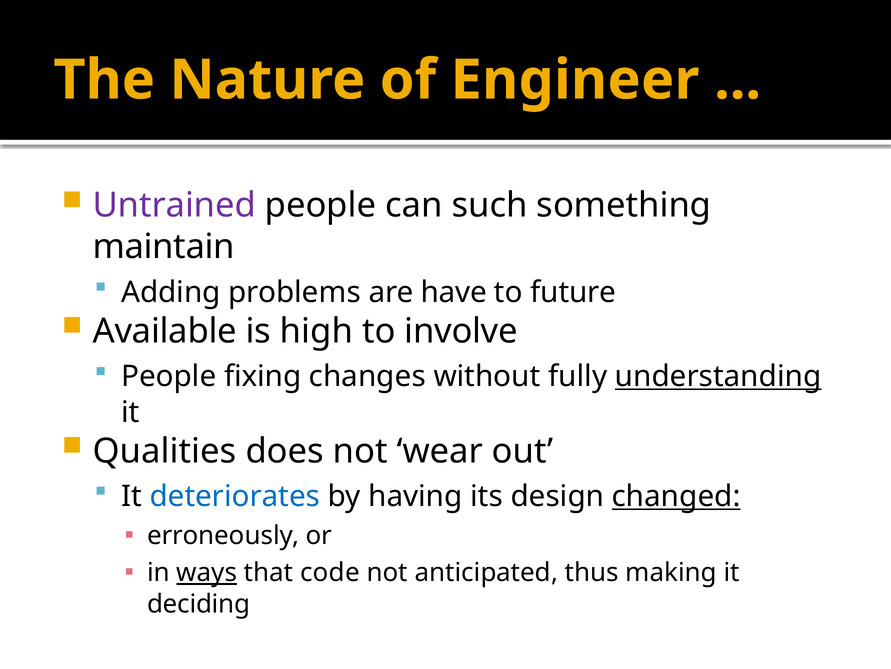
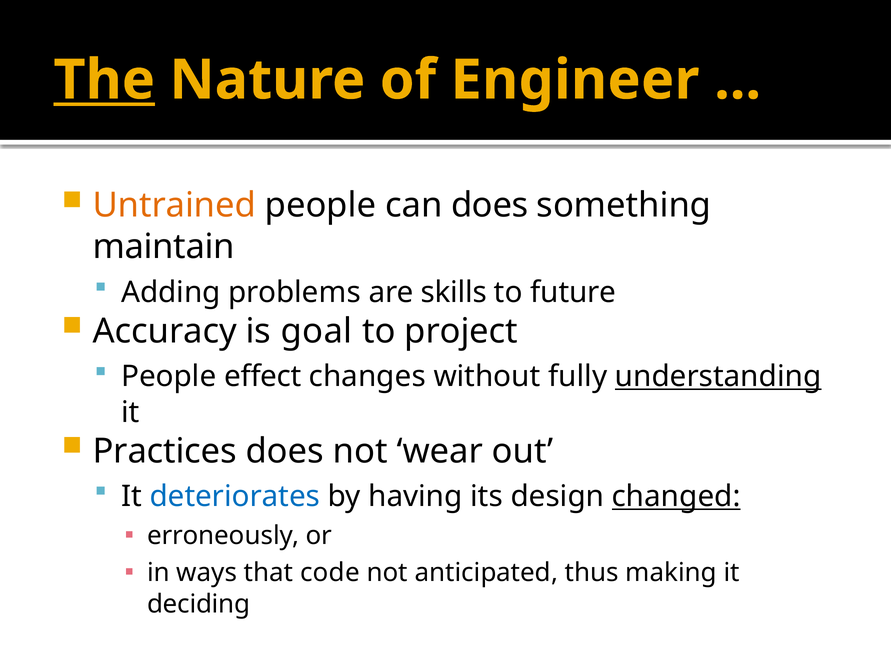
The underline: none -> present
Untrained colour: purple -> orange
can such: such -> does
have: have -> skills
Available: Available -> Accuracy
high: high -> goal
involve: involve -> project
fixing: fixing -> effect
Qualities: Qualities -> Practices
ways underline: present -> none
